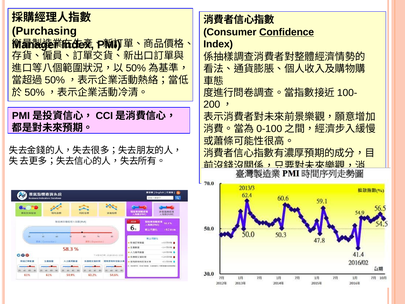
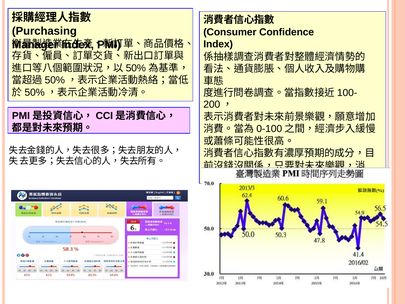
Confidence underline: present -> none
